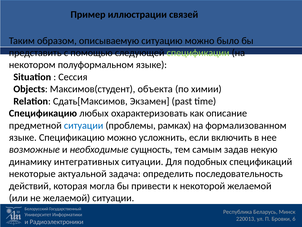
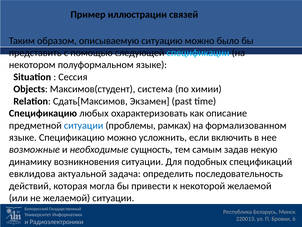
спецификации colour: light green -> light blue
объекта: объекта -> система
интегративных: интегративных -> возникновения
некоторые: некоторые -> евклидова
